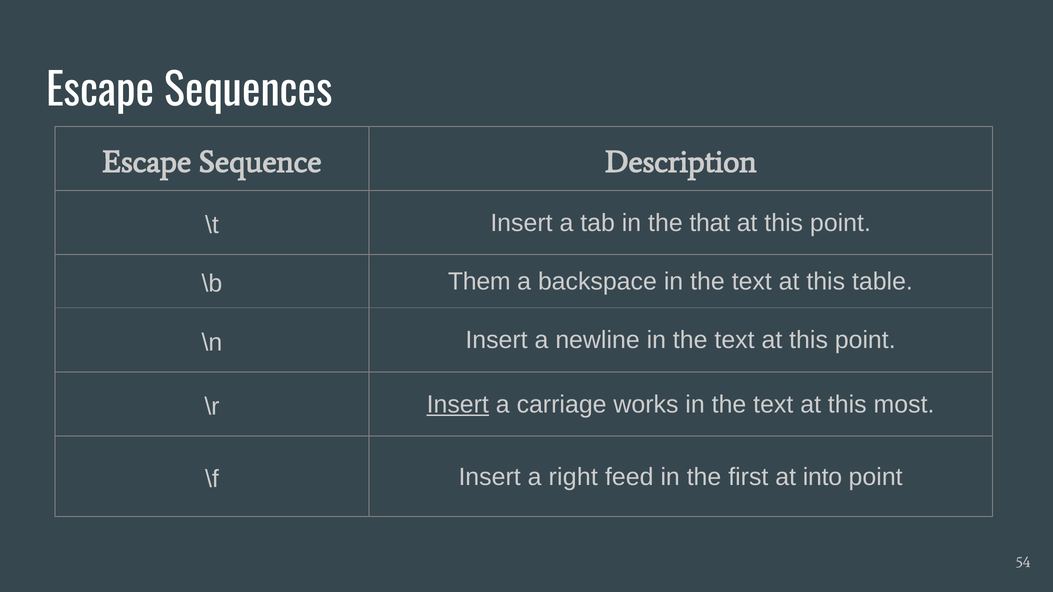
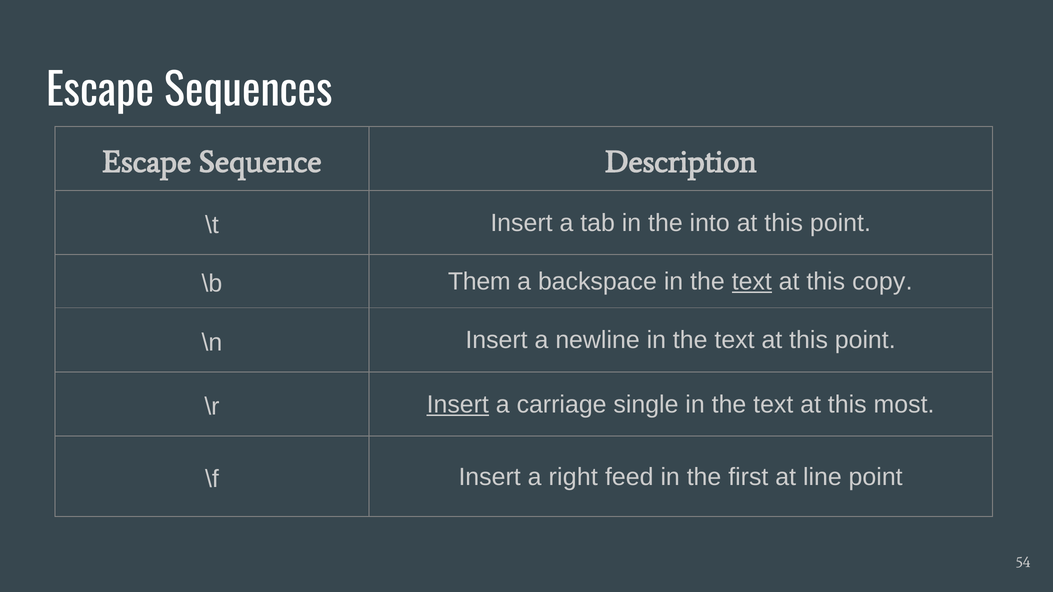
that: that -> into
text at (752, 282) underline: none -> present
table: table -> copy
works: works -> single
into: into -> line
